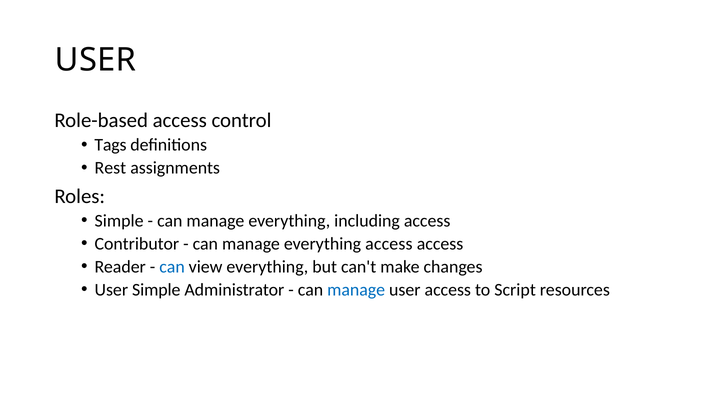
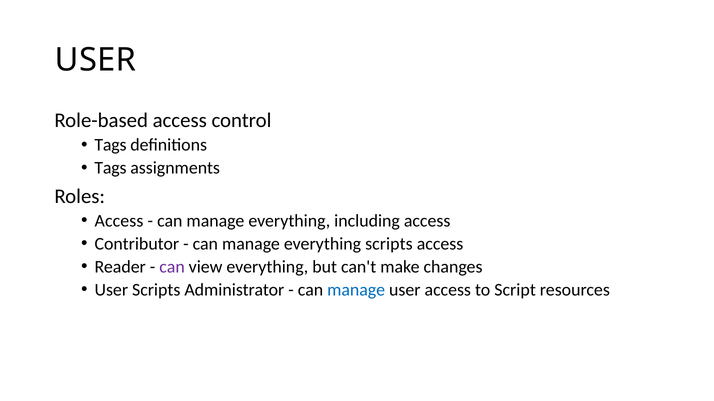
Rest at (110, 168): Rest -> Tags
Simple at (119, 221): Simple -> Access
everything access: access -> scripts
can at (172, 267) colour: blue -> purple
User Simple: Simple -> Scripts
